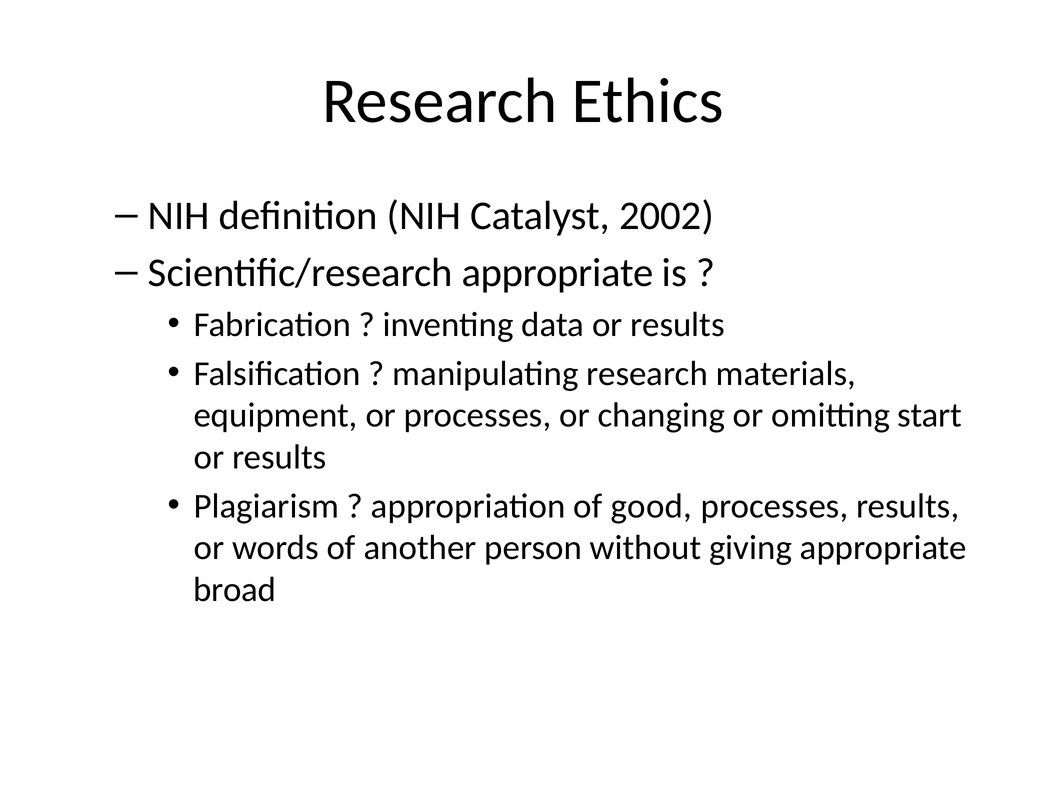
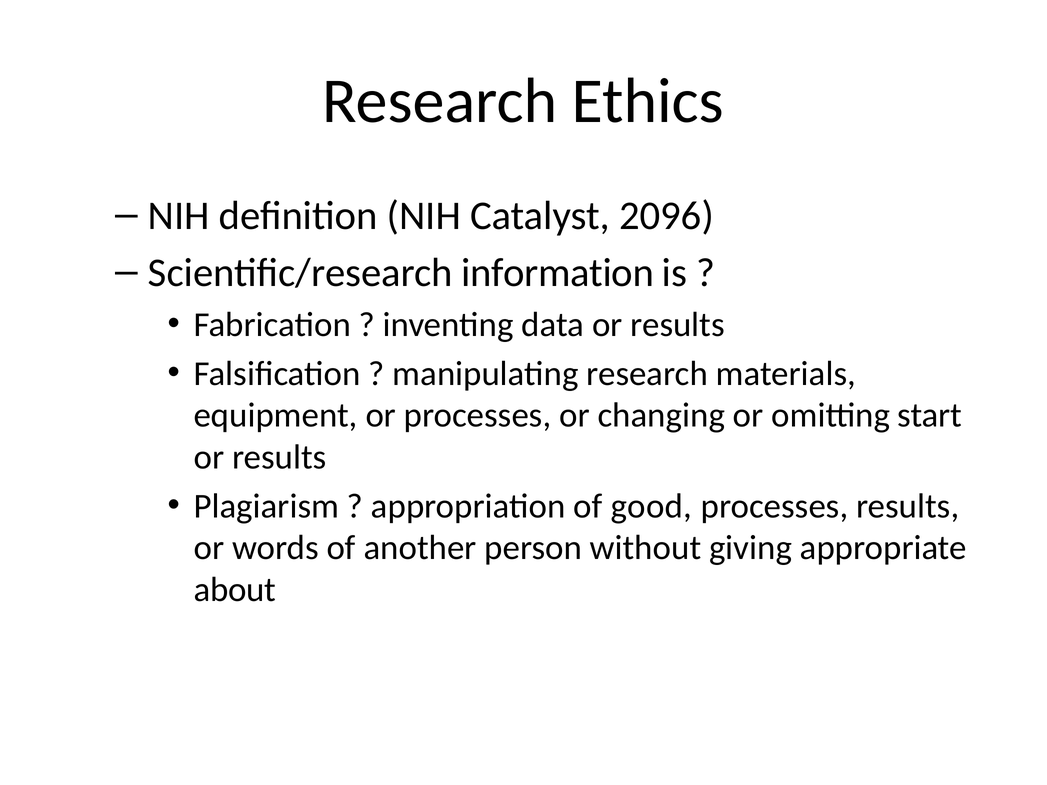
2002: 2002 -> 2096
Scientific/research appropriate: appropriate -> information
broad: broad -> about
